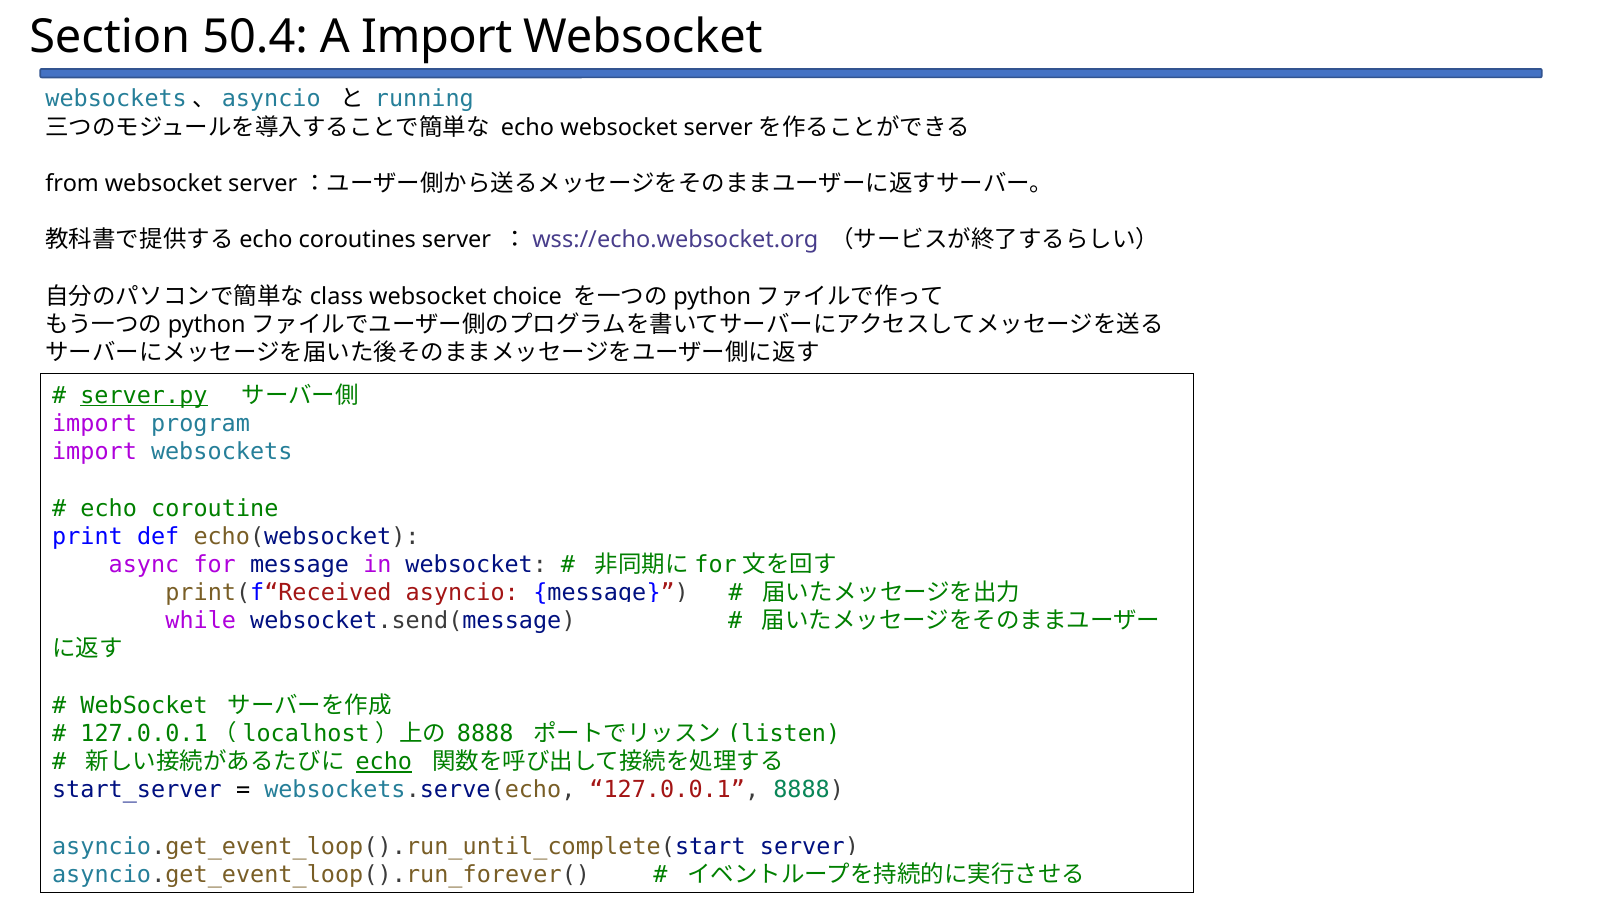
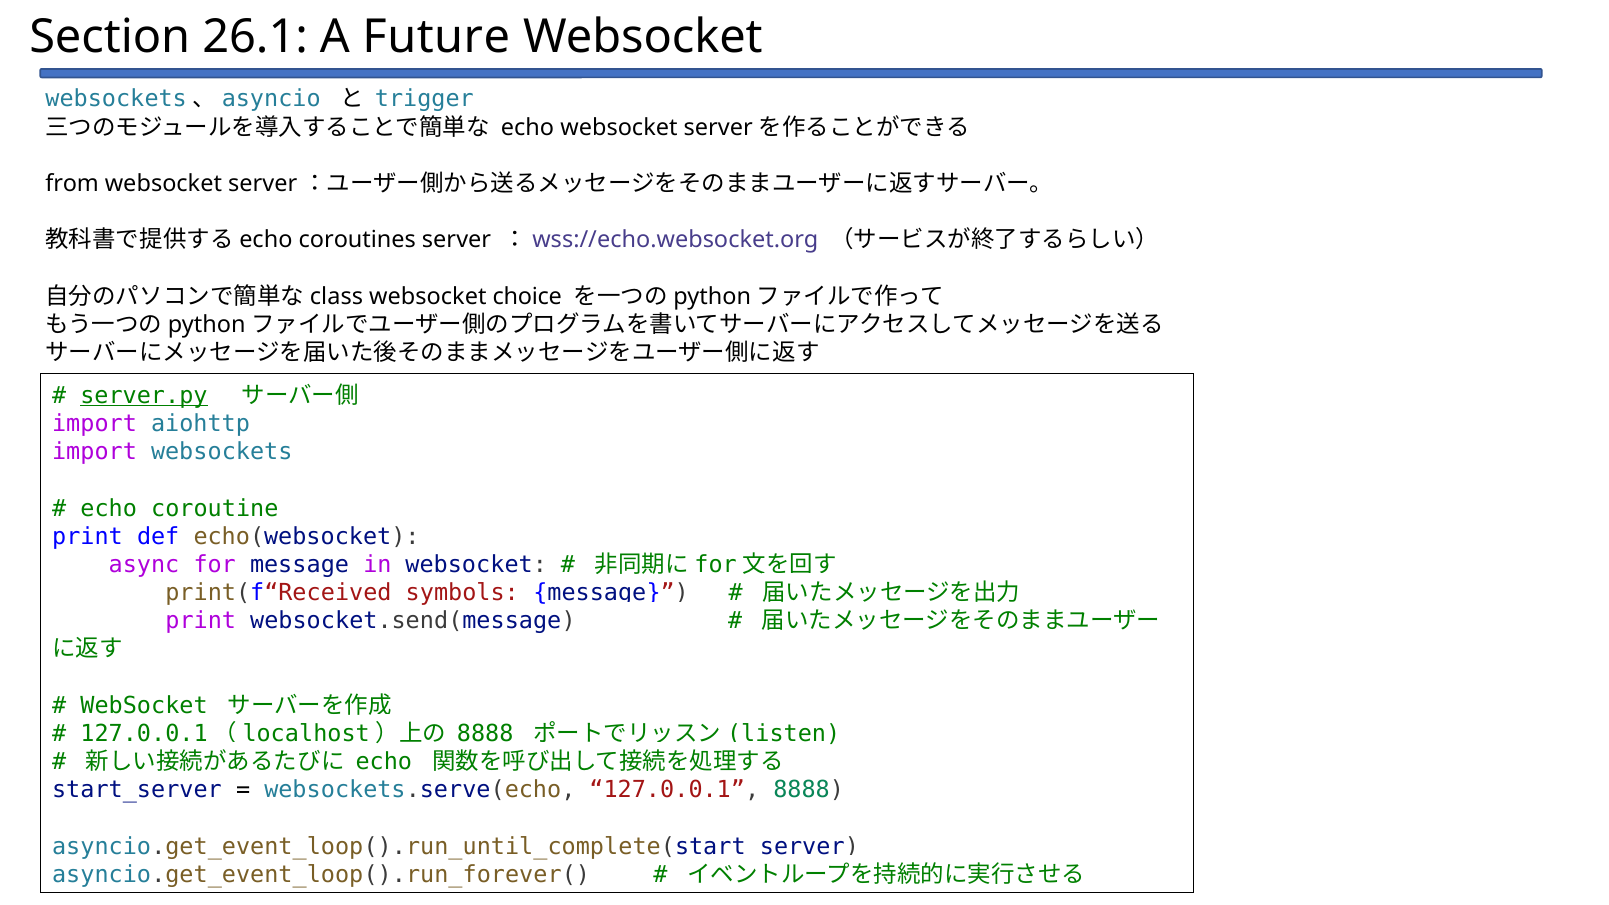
50.4: 50.4 -> 26.1
A Import: Import -> Future
running: running -> trigger
program: program -> aiohttp
asyncio: asyncio -> symbols
while at (201, 621): while -> print
echo at (384, 762) underline: present -> none
